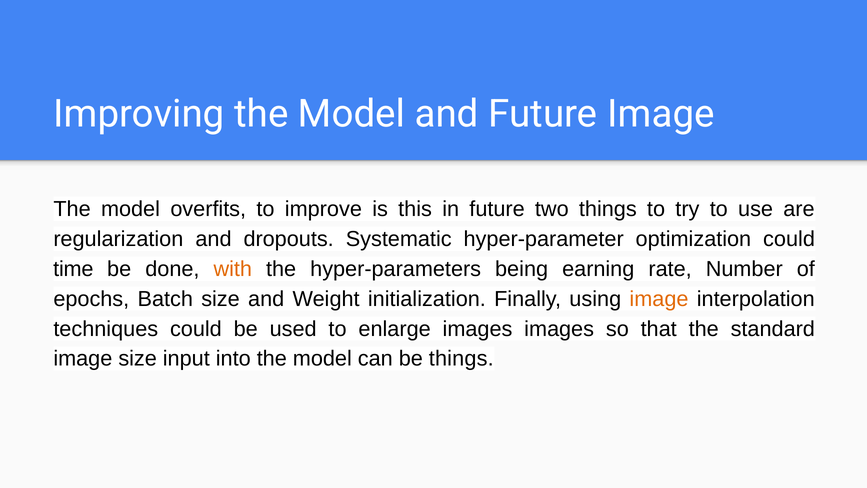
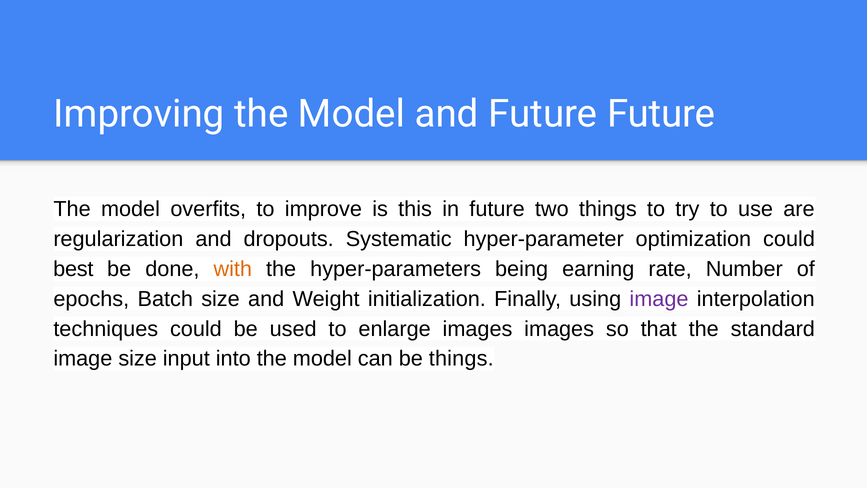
Future Image: Image -> Future
time: time -> best
image at (659, 299) colour: orange -> purple
